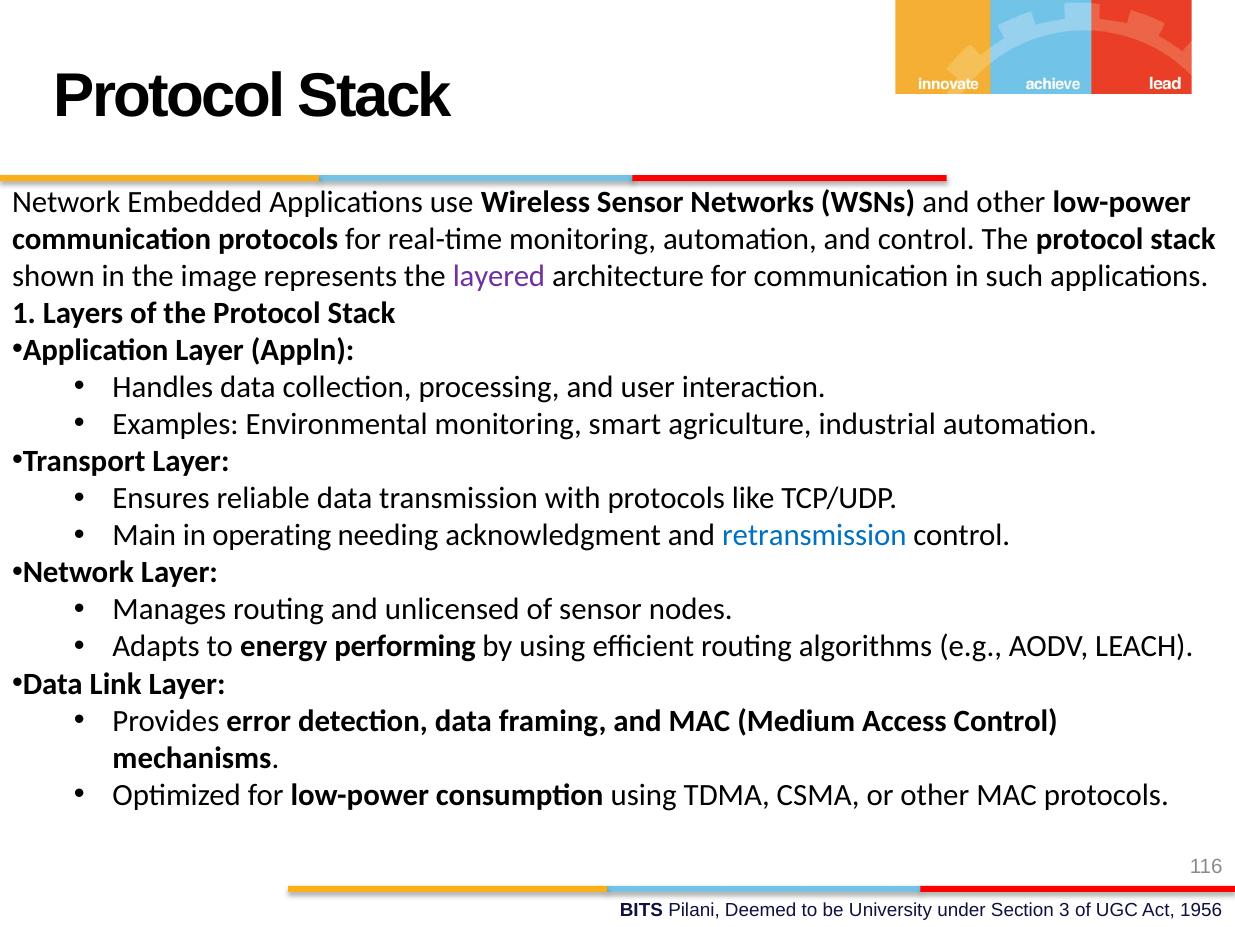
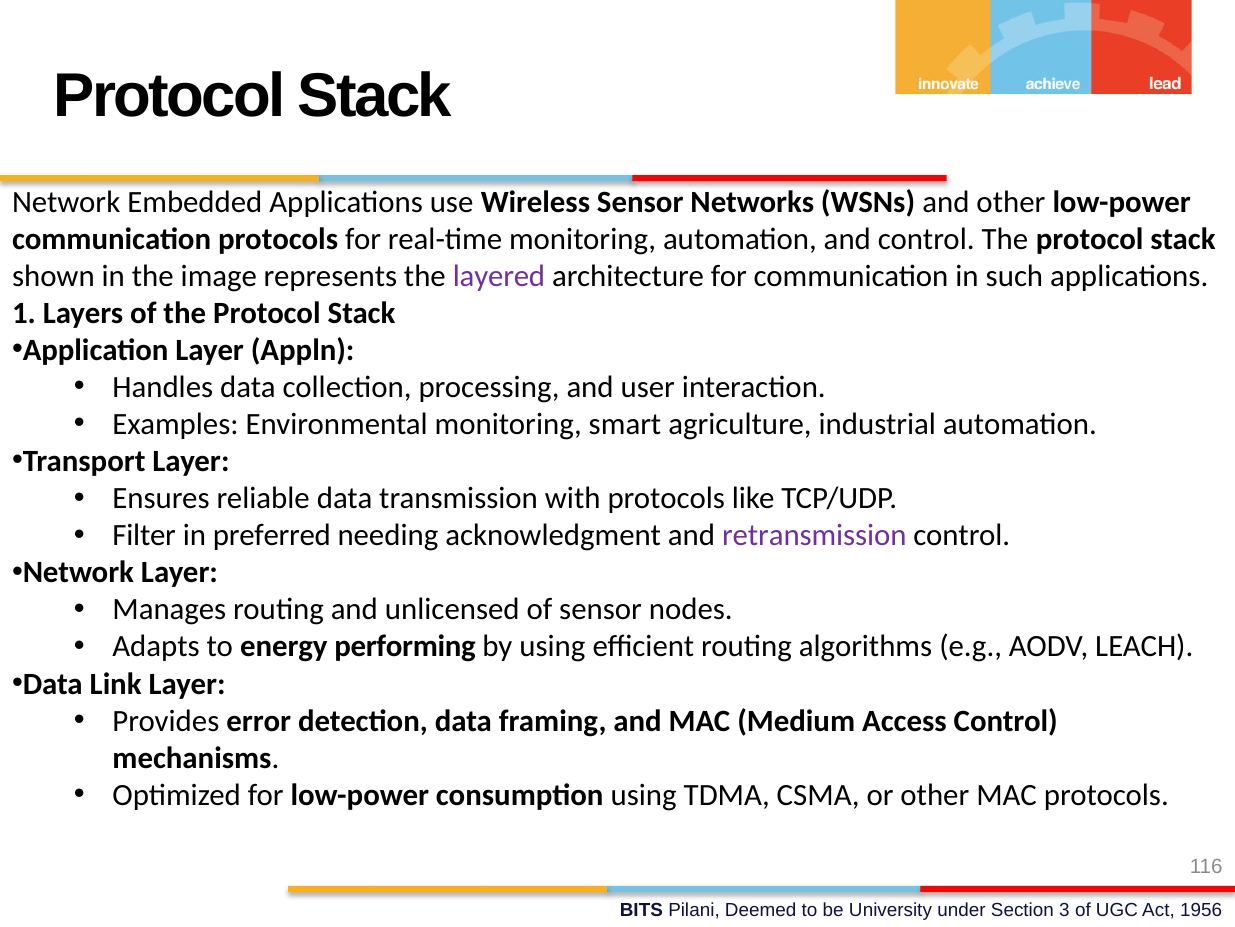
Main: Main -> Filter
operating: operating -> preferred
retransmission colour: blue -> purple
